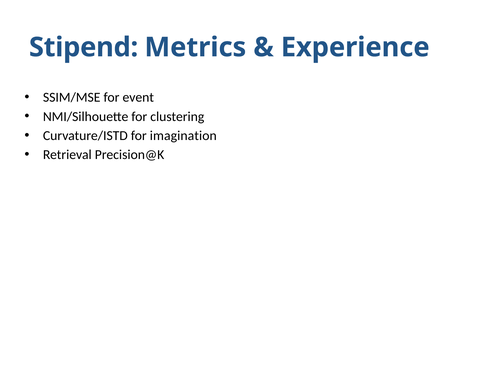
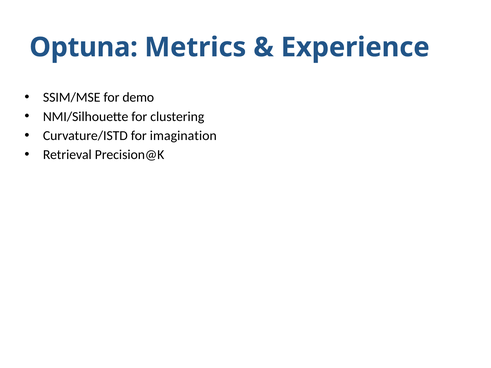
Stipend: Stipend -> Optuna
event: event -> demo
